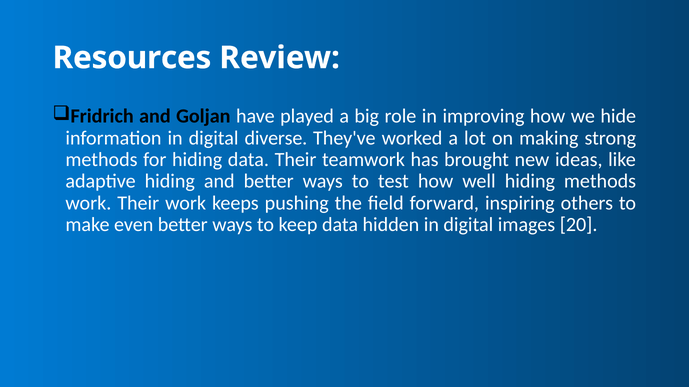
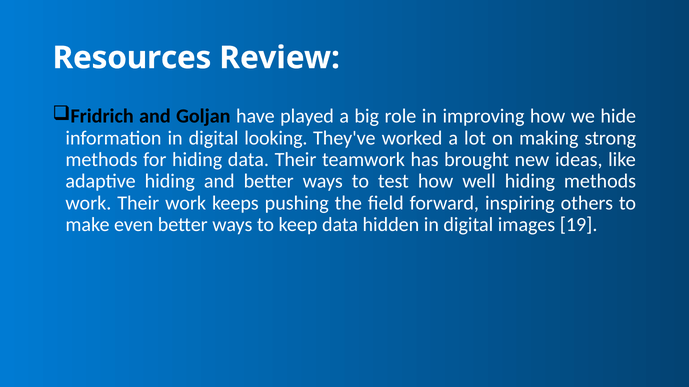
diverse: diverse -> looking
20: 20 -> 19
